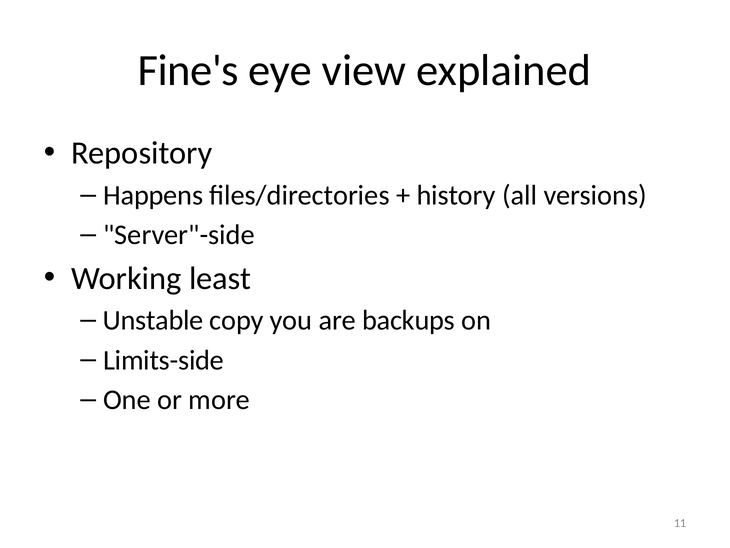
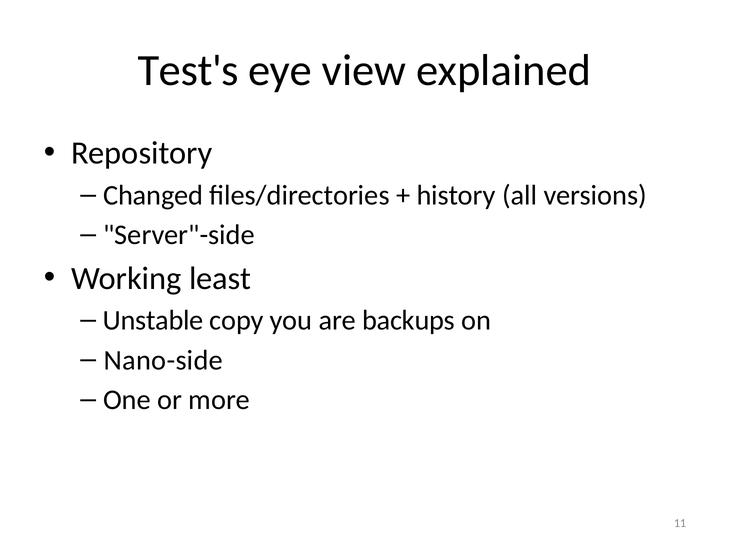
Fine's: Fine's -> Test's
Happens: Happens -> Changed
Limits-side: Limits-side -> Nano-side
